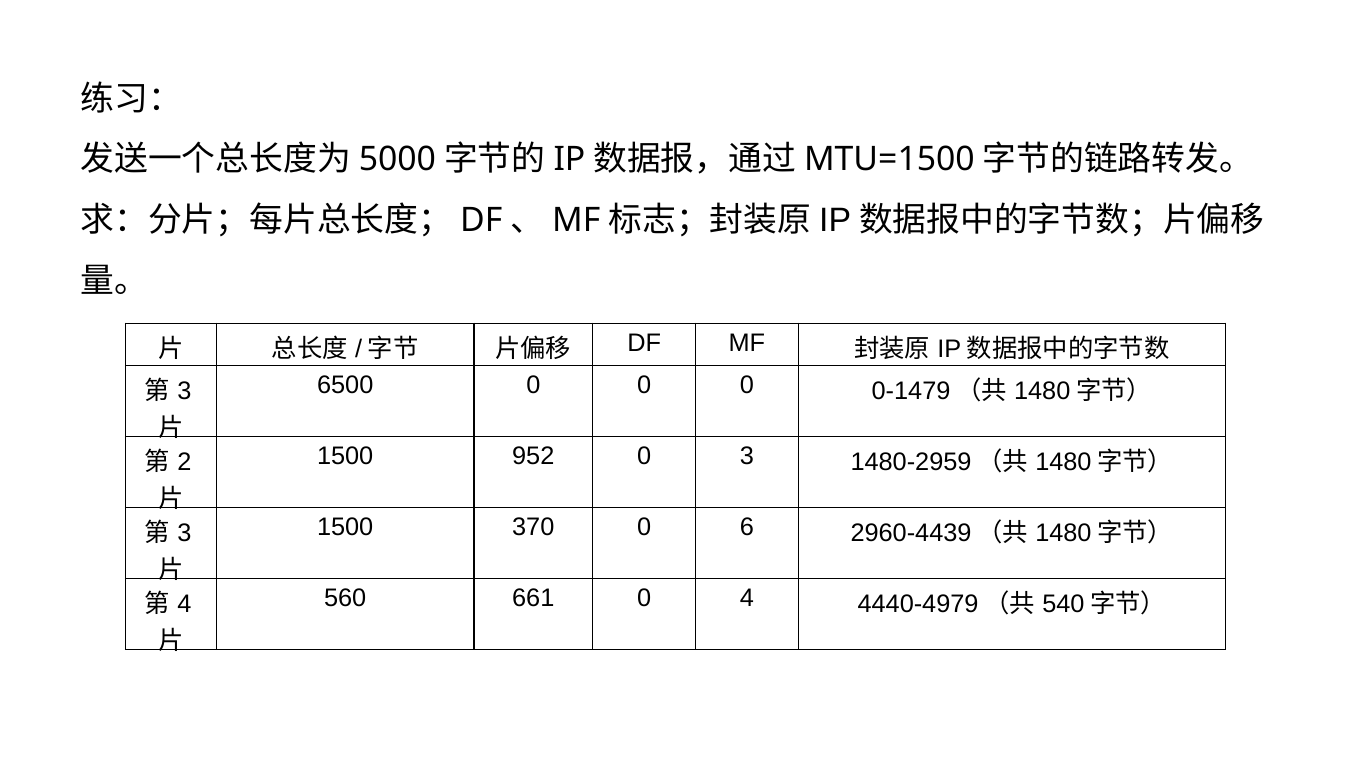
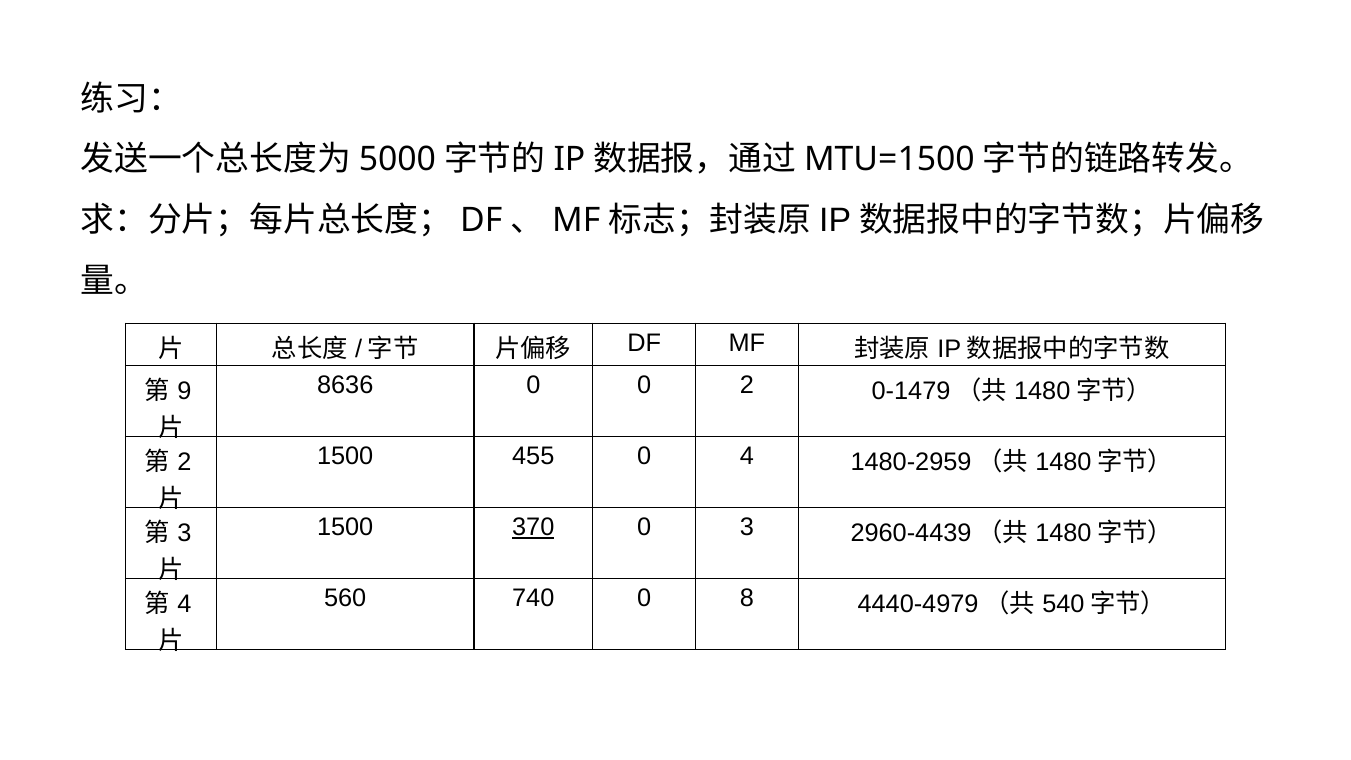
6500: 6500 -> 8636
0 0 0: 0 -> 2
3 at (184, 391): 3 -> 9
952: 952 -> 455
0 3: 3 -> 4
370 underline: none -> present
0 6: 6 -> 3
661: 661 -> 740
0 4: 4 -> 8
